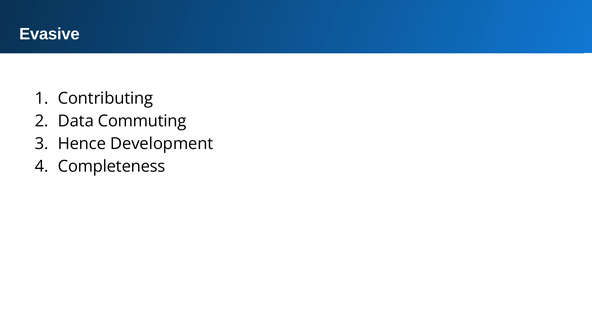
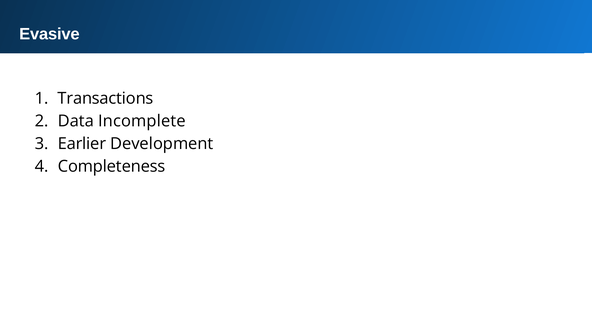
Contributing: Contributing -> Transactions
Commuting: Commuting -> Incomplete
Hence: Hence -> Earlier
